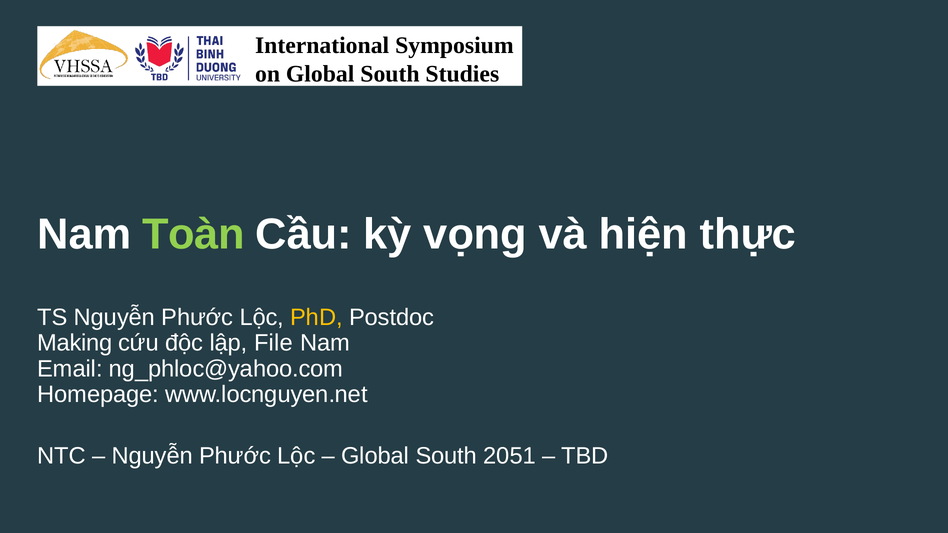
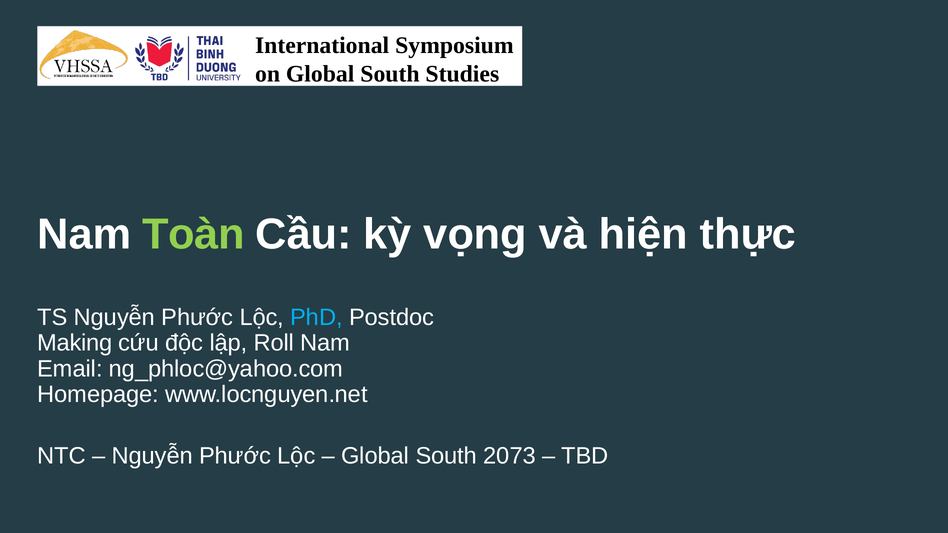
PhD colour: yellow -> light blue
File: File -> Roll
2051: 2051 -> 2073
